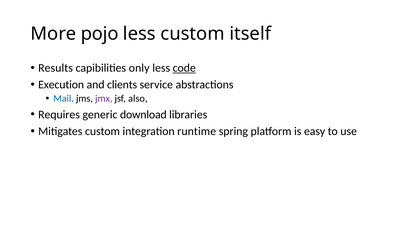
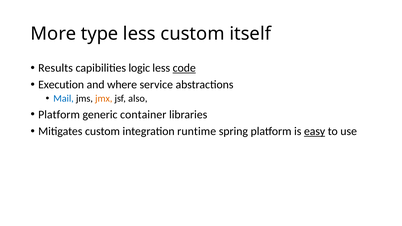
pojo: pojo -> type
only: only -> logic
clients: clients -> where
jmx colour: purple -> orange
Requires at (59, 115): Requires -> Platform
download: download -> container
easy underline: none -> present
